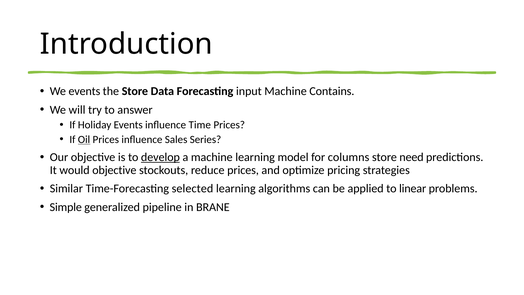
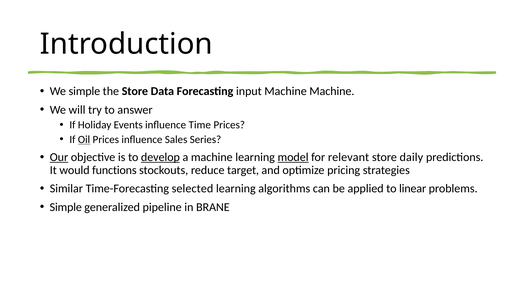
We events: events -> simple
Machine Contains: Contains -> Machine
Our underline: none -> present
model underline: none -> present
columns: columns -> relevant
need: need -> daily
would objective: objective -> functions
reduce prices: prices -> target
